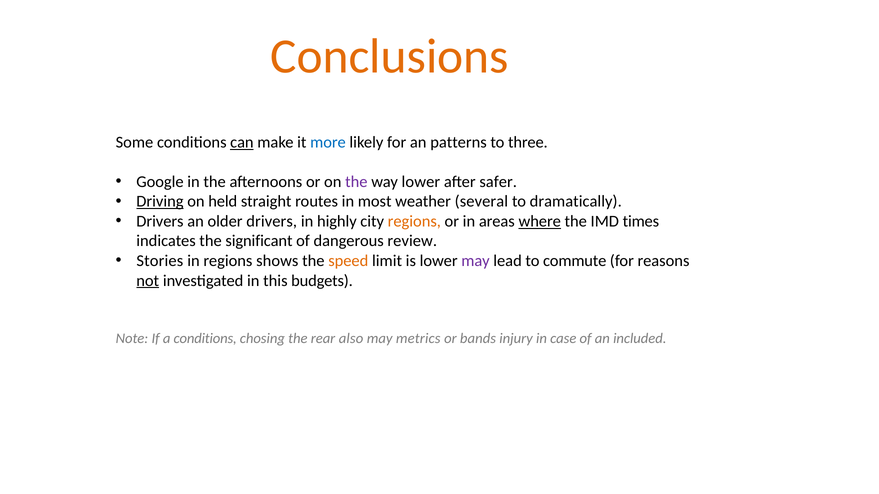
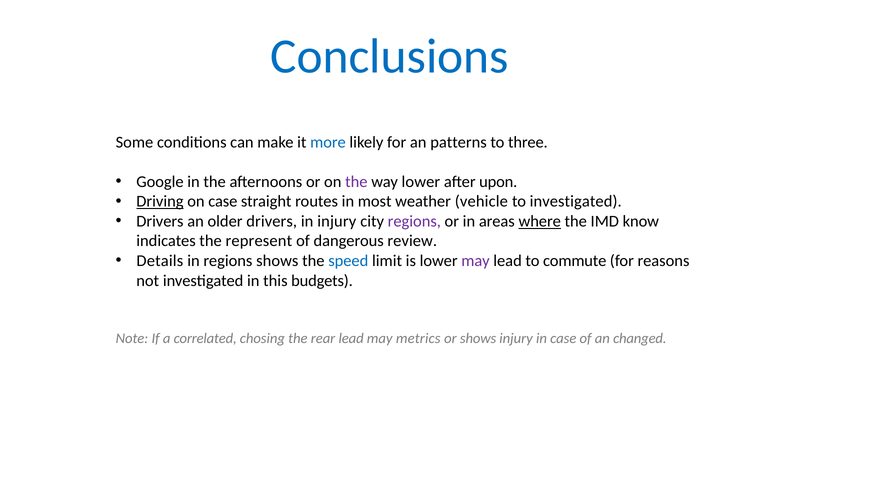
Conclusions colour: orange -> blue
can underline: present -> none
safer: safer -> upon
on held: held -> case
several: several -> vehicle
to dramatically: dramatically -> investigated
in highly: highly -> injury
regions at (414, 221) colour: orange -> purple
times: times -> know
significant: significant -> represent
Stories: Stories -> Details
speed colour: orange -> blue
not underline: present -> none
a conditions: conditions -> correlated
rear also: also -> lead
or bands: bands -> shows
included: included -> changed
